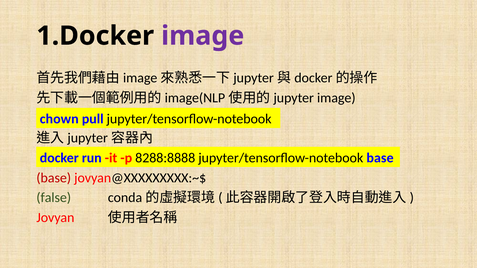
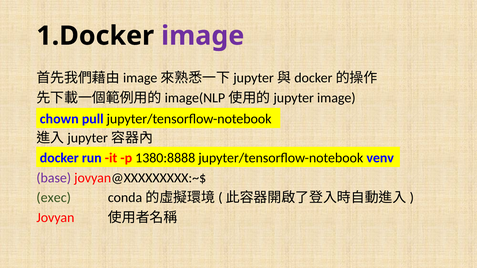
8288:8888: 8288:8888 -> 1380:8888
jupyter/tensorflow-notebook base: base -> venv
base at (54, 178) colour: red -> purple
false: false -> exec
